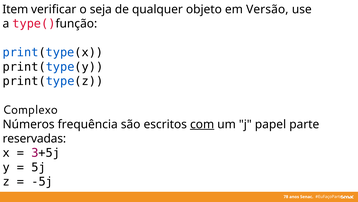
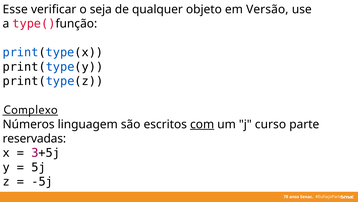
Item: Item -> Esse
Complexo underline: none -> present
frequência: frequência -> linguagem
papel: papel -> curso
